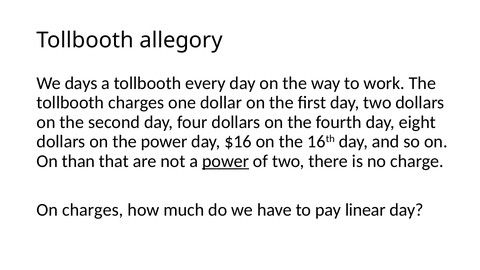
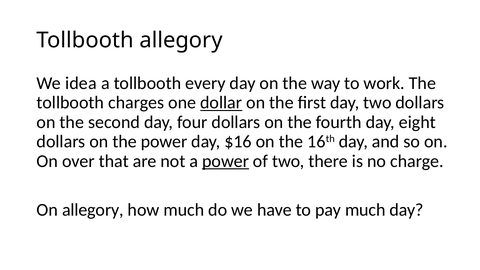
days: days -> idea
dollar underline: none -> present
than: than -> over
On charges: charges -> allegory
pay linear: linear -> much
